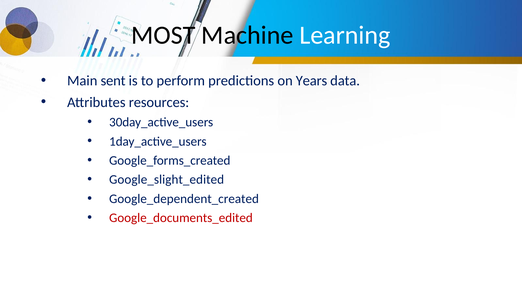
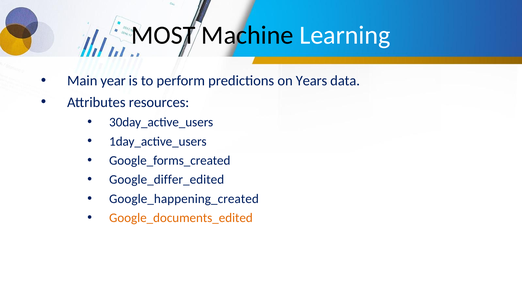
sent: sent -> year
Google_slight_edited: Google_slight_edited -> Google_differ_edited
Google_dependent_created: Google_dependent_created -> Google_happening_created
Google_documents_edited colour: red -> orange
